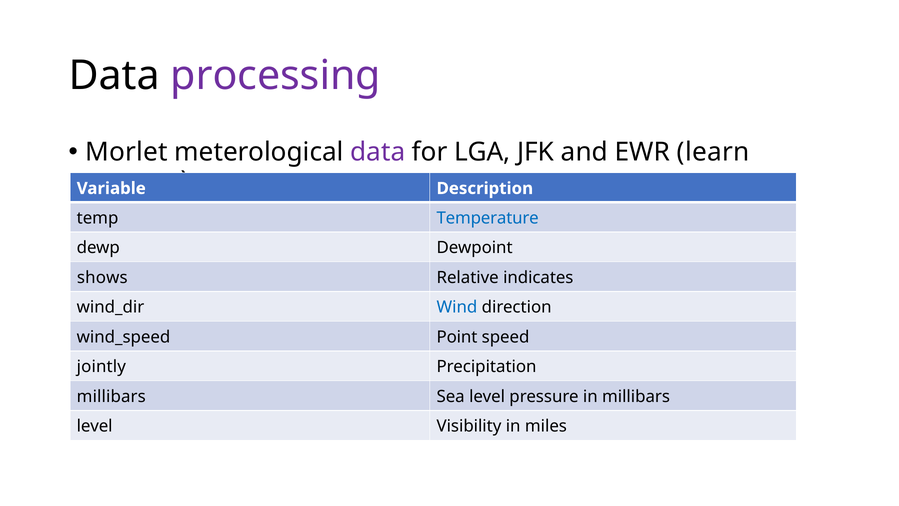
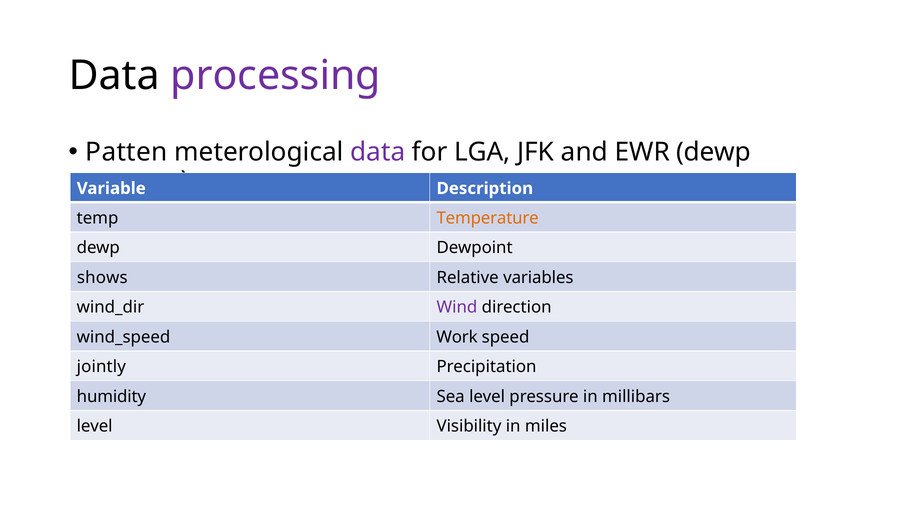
Morlet: Morlet -> Patten
EWR learn: learn -> dewp
Temperature colour: blue -> orange
indicates: indicates -> variables
Wind colour: blue -> purple
Point: Point -> Work
millibars at (111, 396): millibars -> humidity
